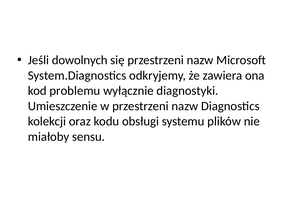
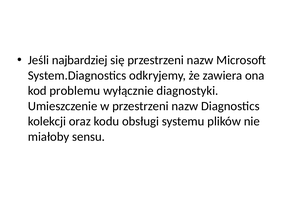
dowolnych: dowolnych -> najbardziej
